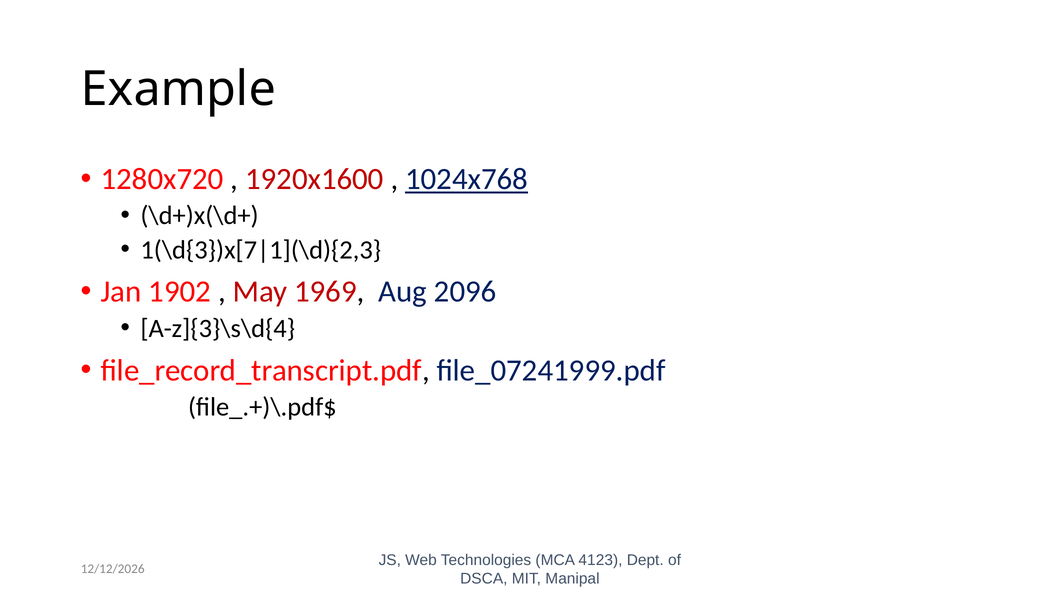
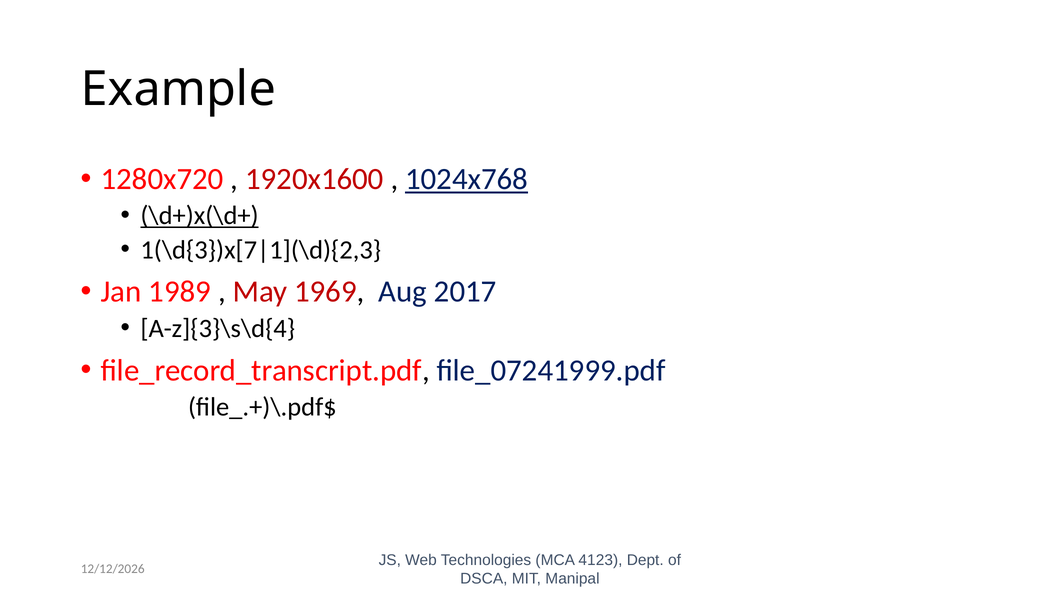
\d+)x(\d+ underline: none -> present
1902: 1902 -> 1989
2096: 2096 -> 2017
